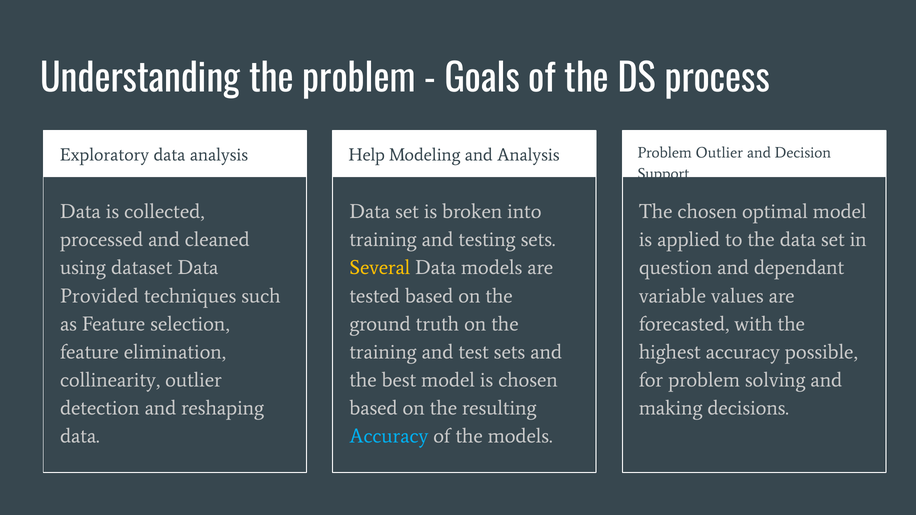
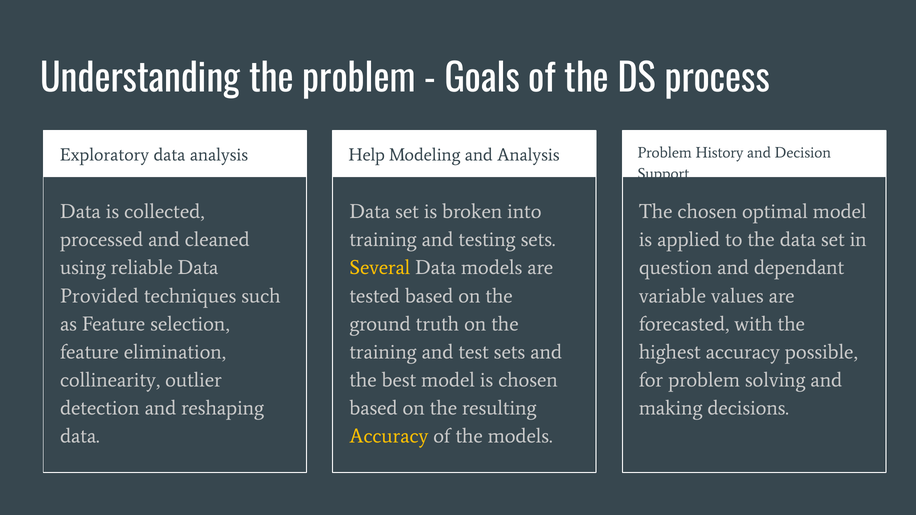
Problem Outlier: Outlier -> History
dataset: dataset -> reliable
Accuracy at (389, 436) colour: light blue -> yellow
